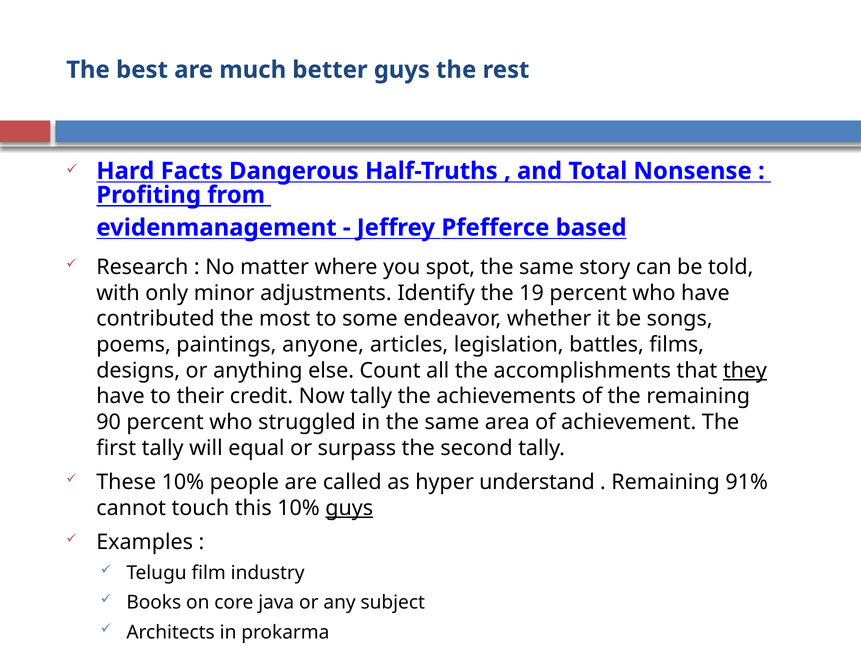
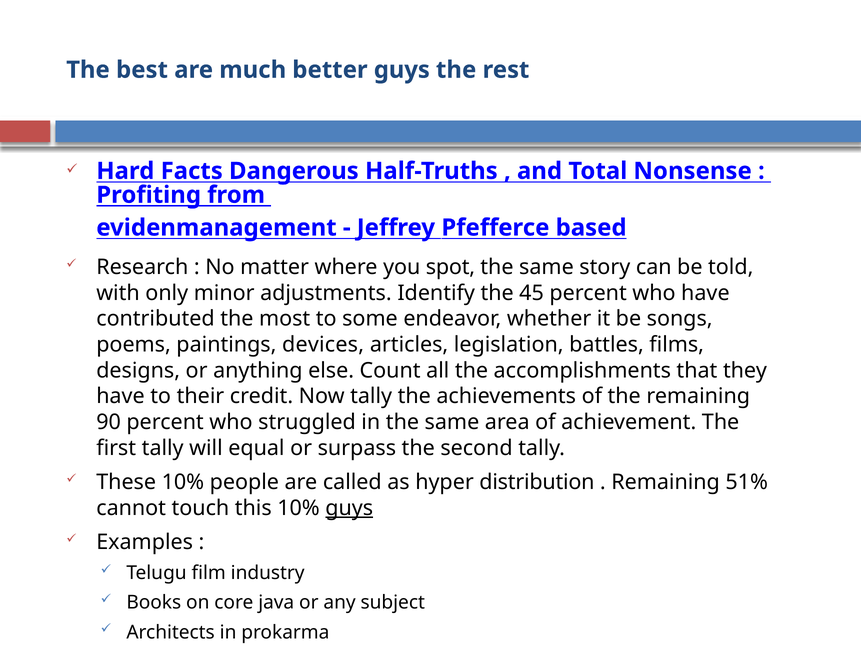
19: 19 -> 45
anyone: anyone -> devices
they underline: present -> none
understand: understand -> distribution
91%: 91% -> 51%
